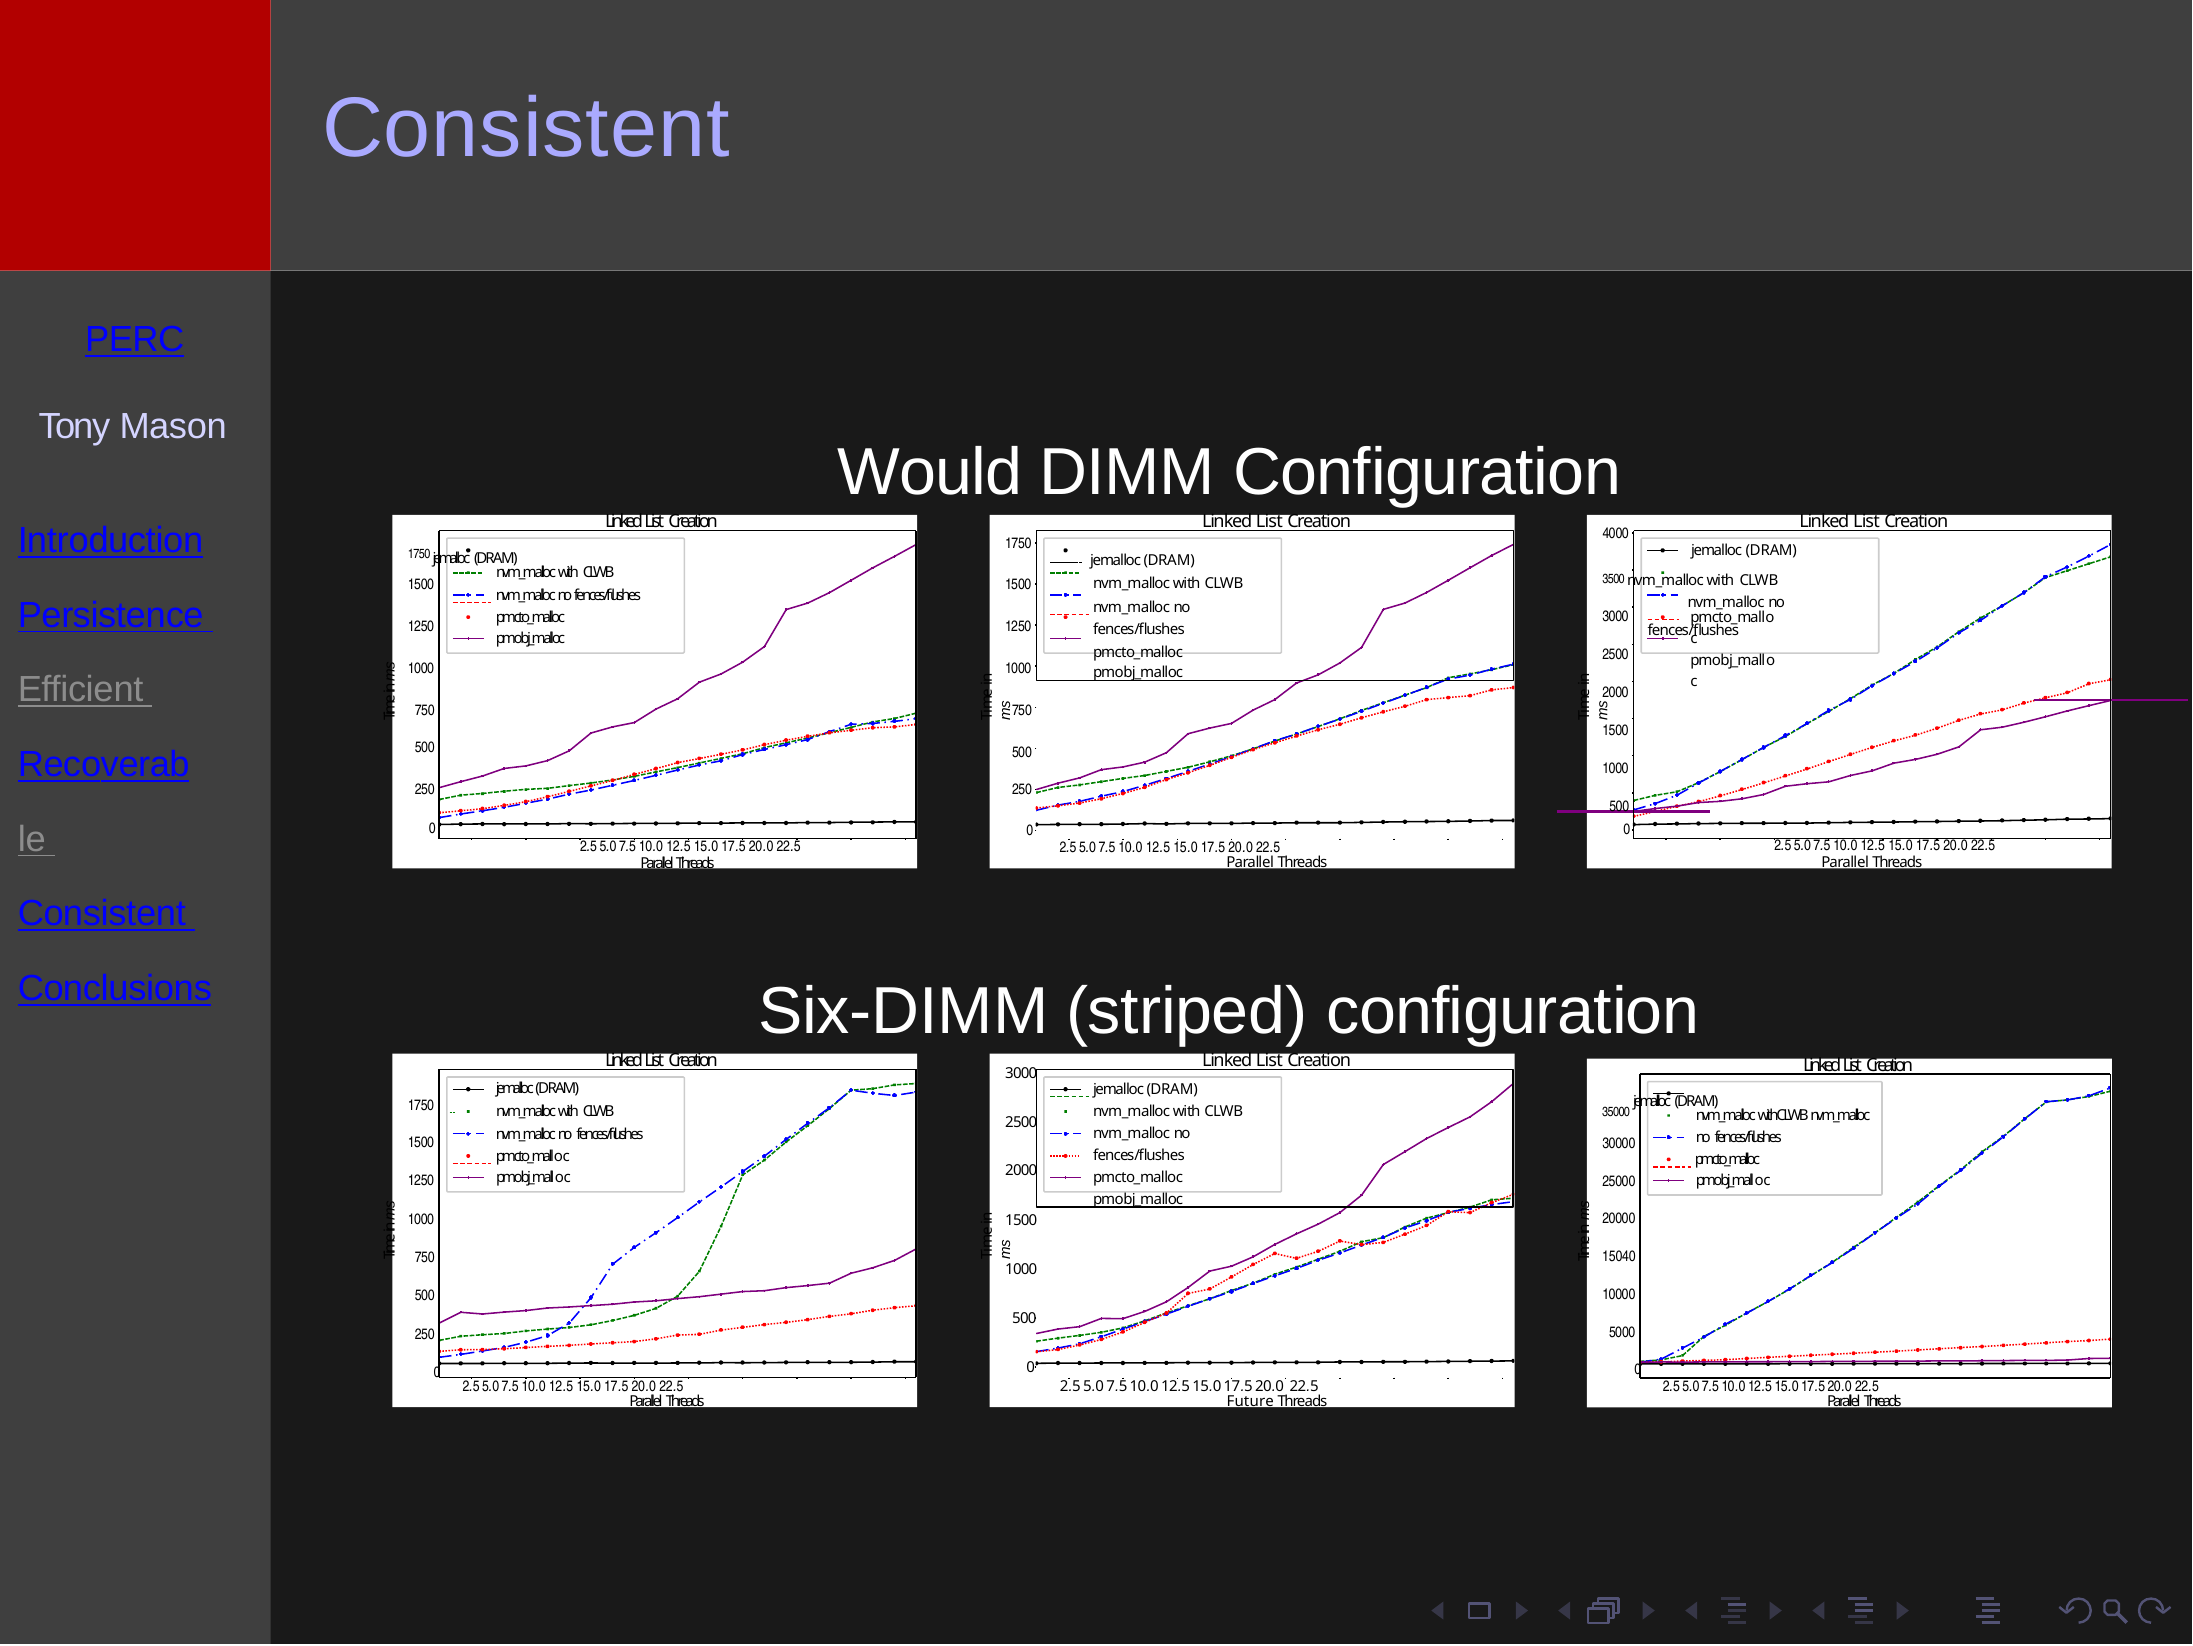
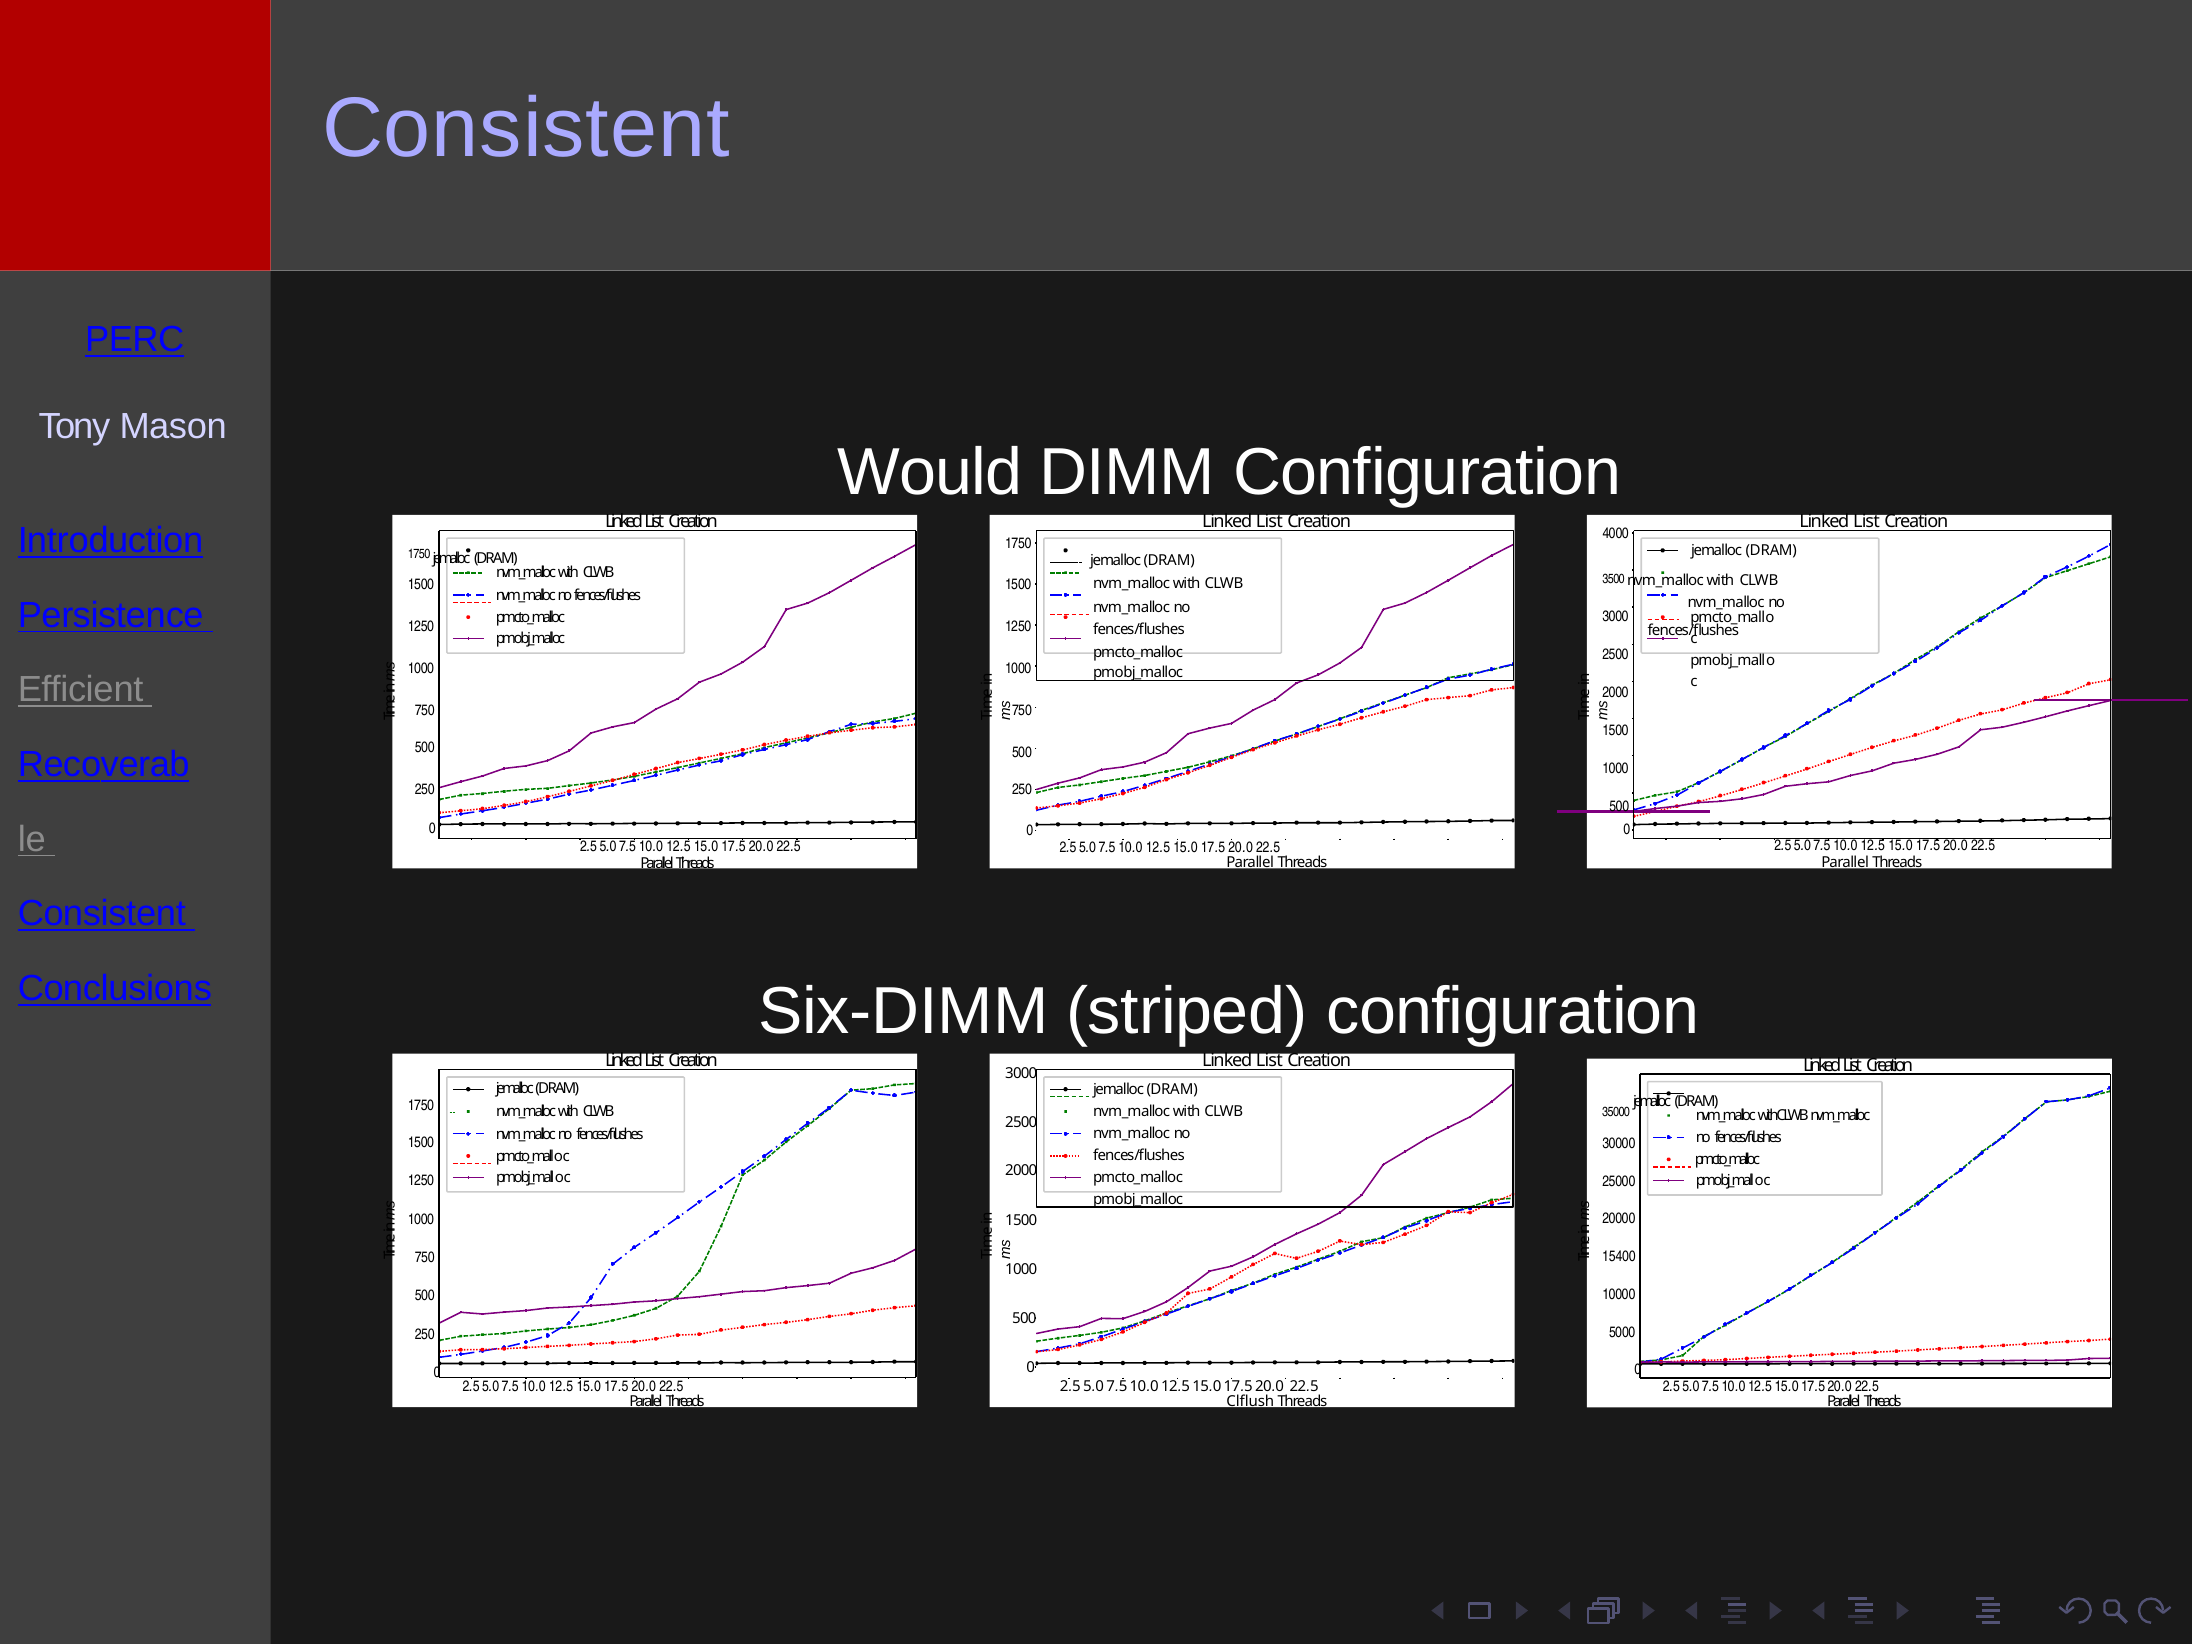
15040: 15040 -> 15400
Future: Future -> Clflush
